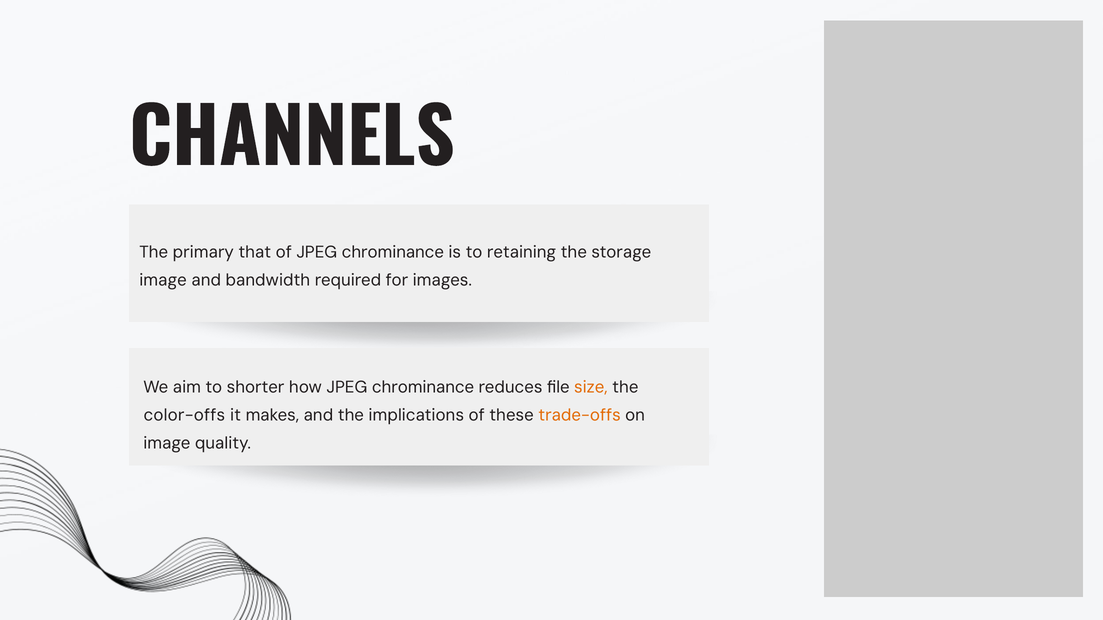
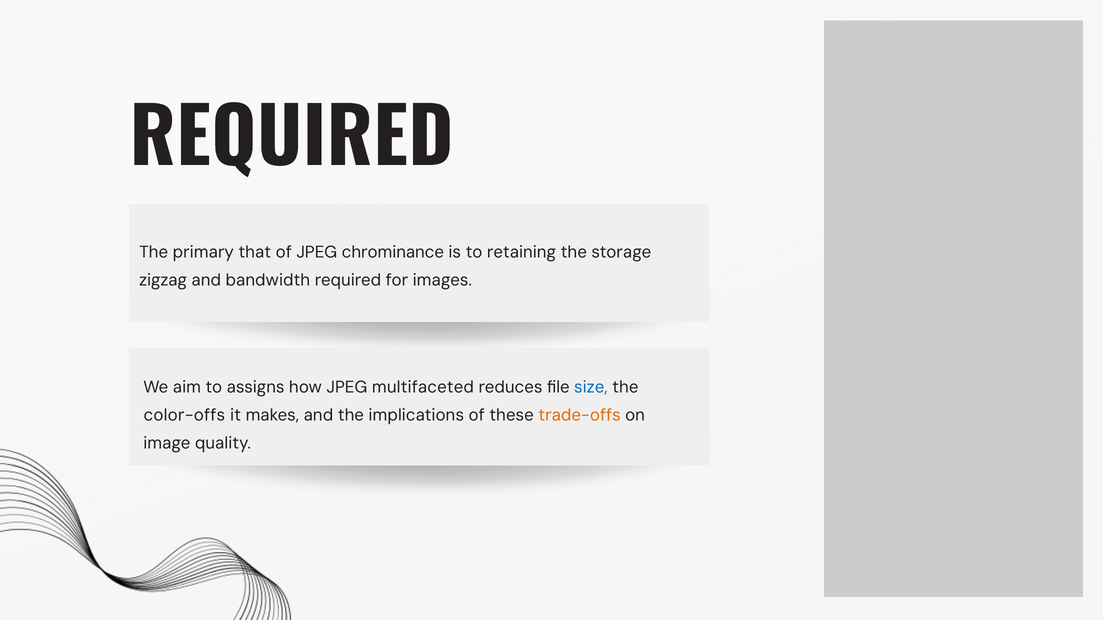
CHANNELS at (292, 140): CHANNELS -> REQUIRED
image at (163, 280): image -> zigzag
shorter: shorter -> assigns
how JPEG chrominance: chrominance -> multifaceted
size colour: orange -> blue
